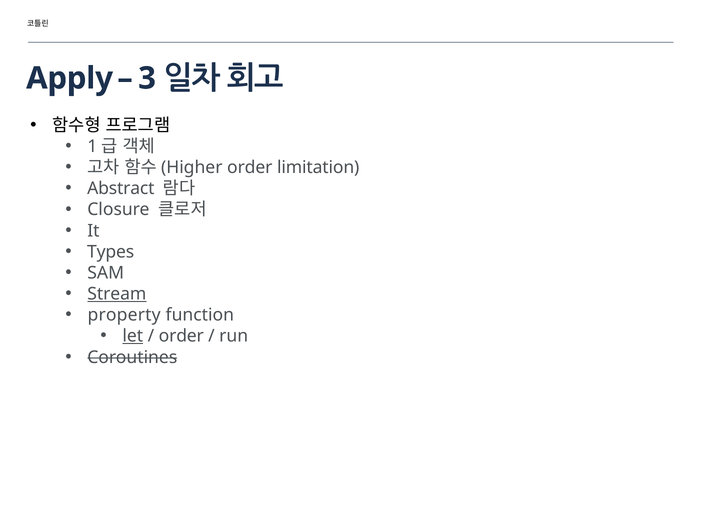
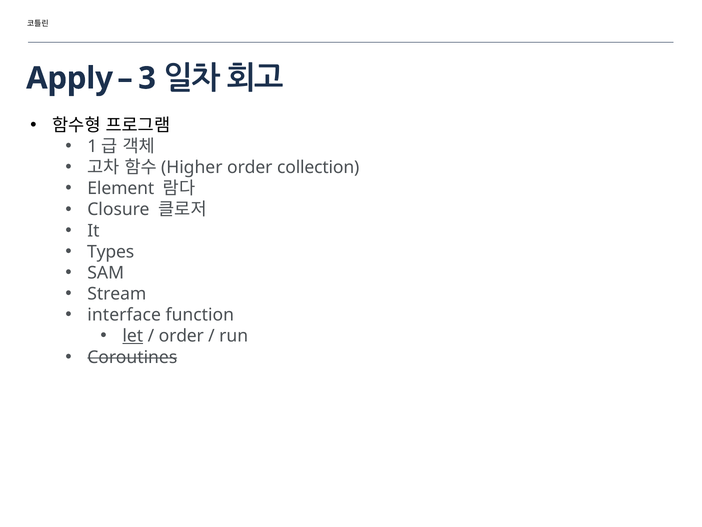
limitation: limitation -> collection
Abstract: Abstract -> Element
Stream underline: present -> none
property: property -> interface
